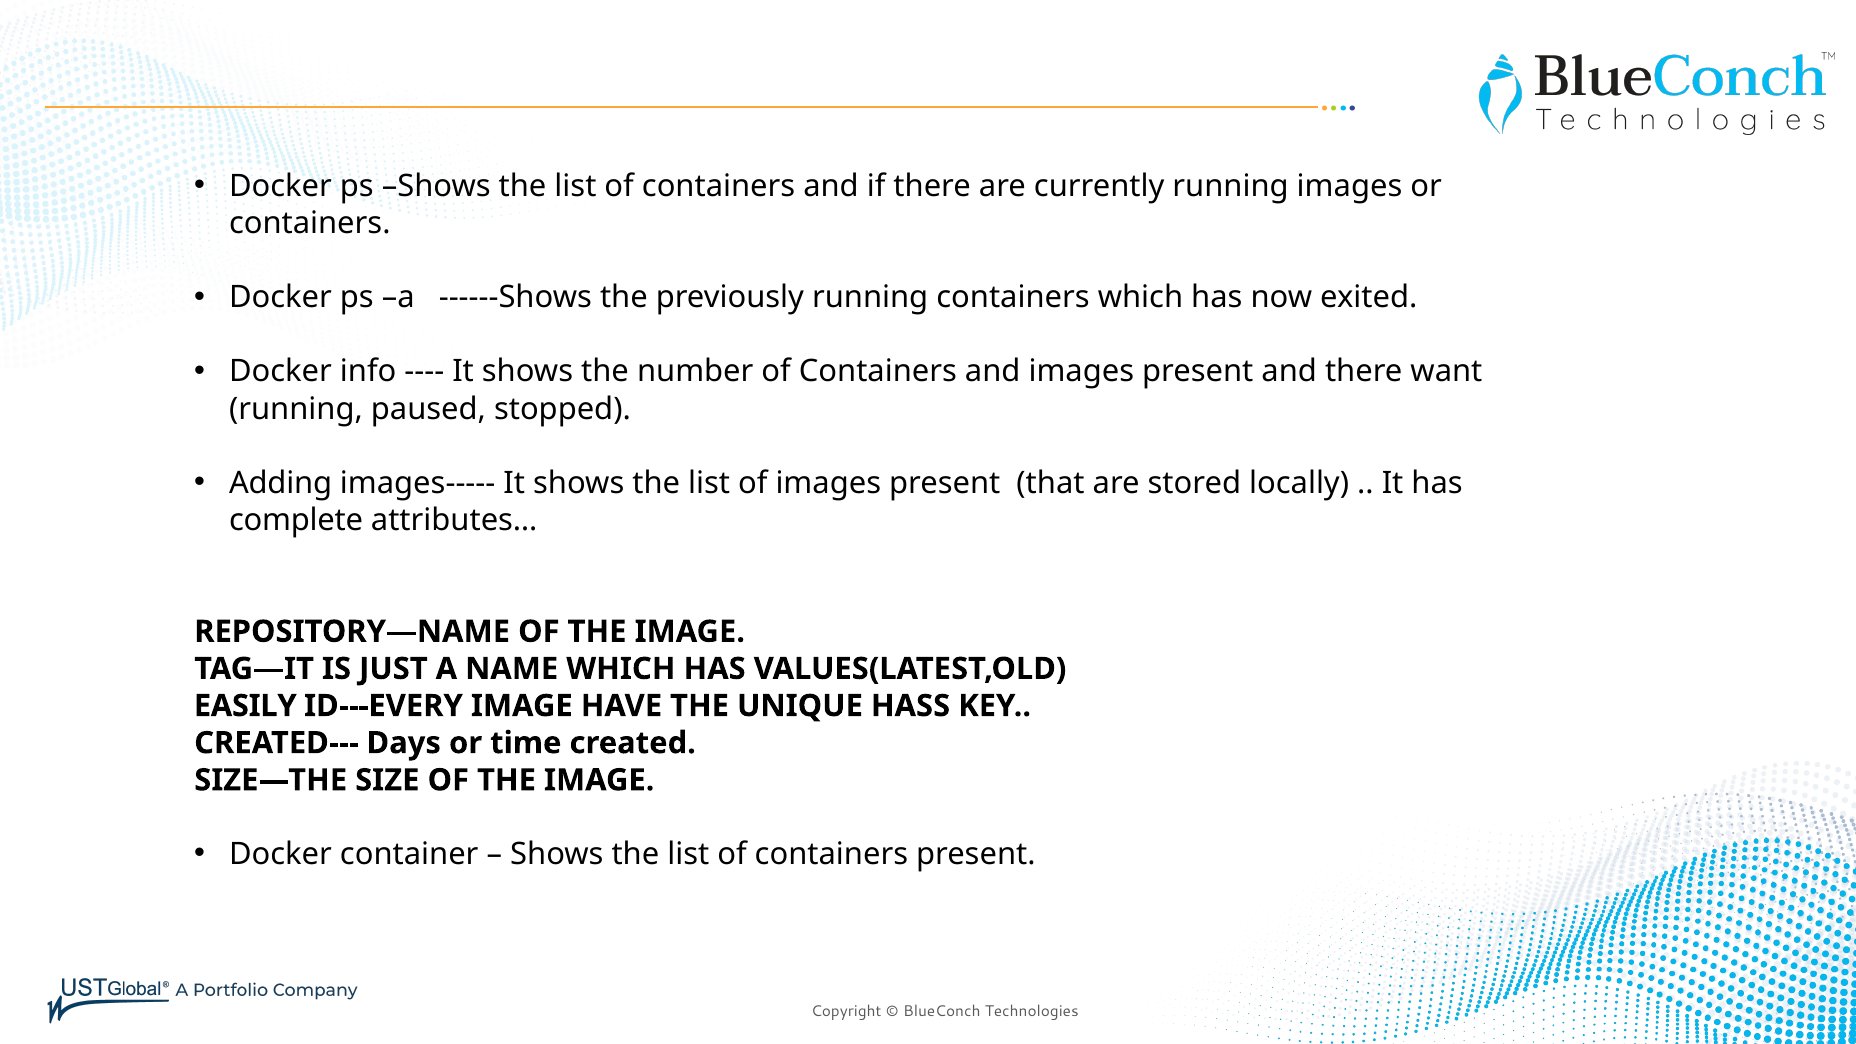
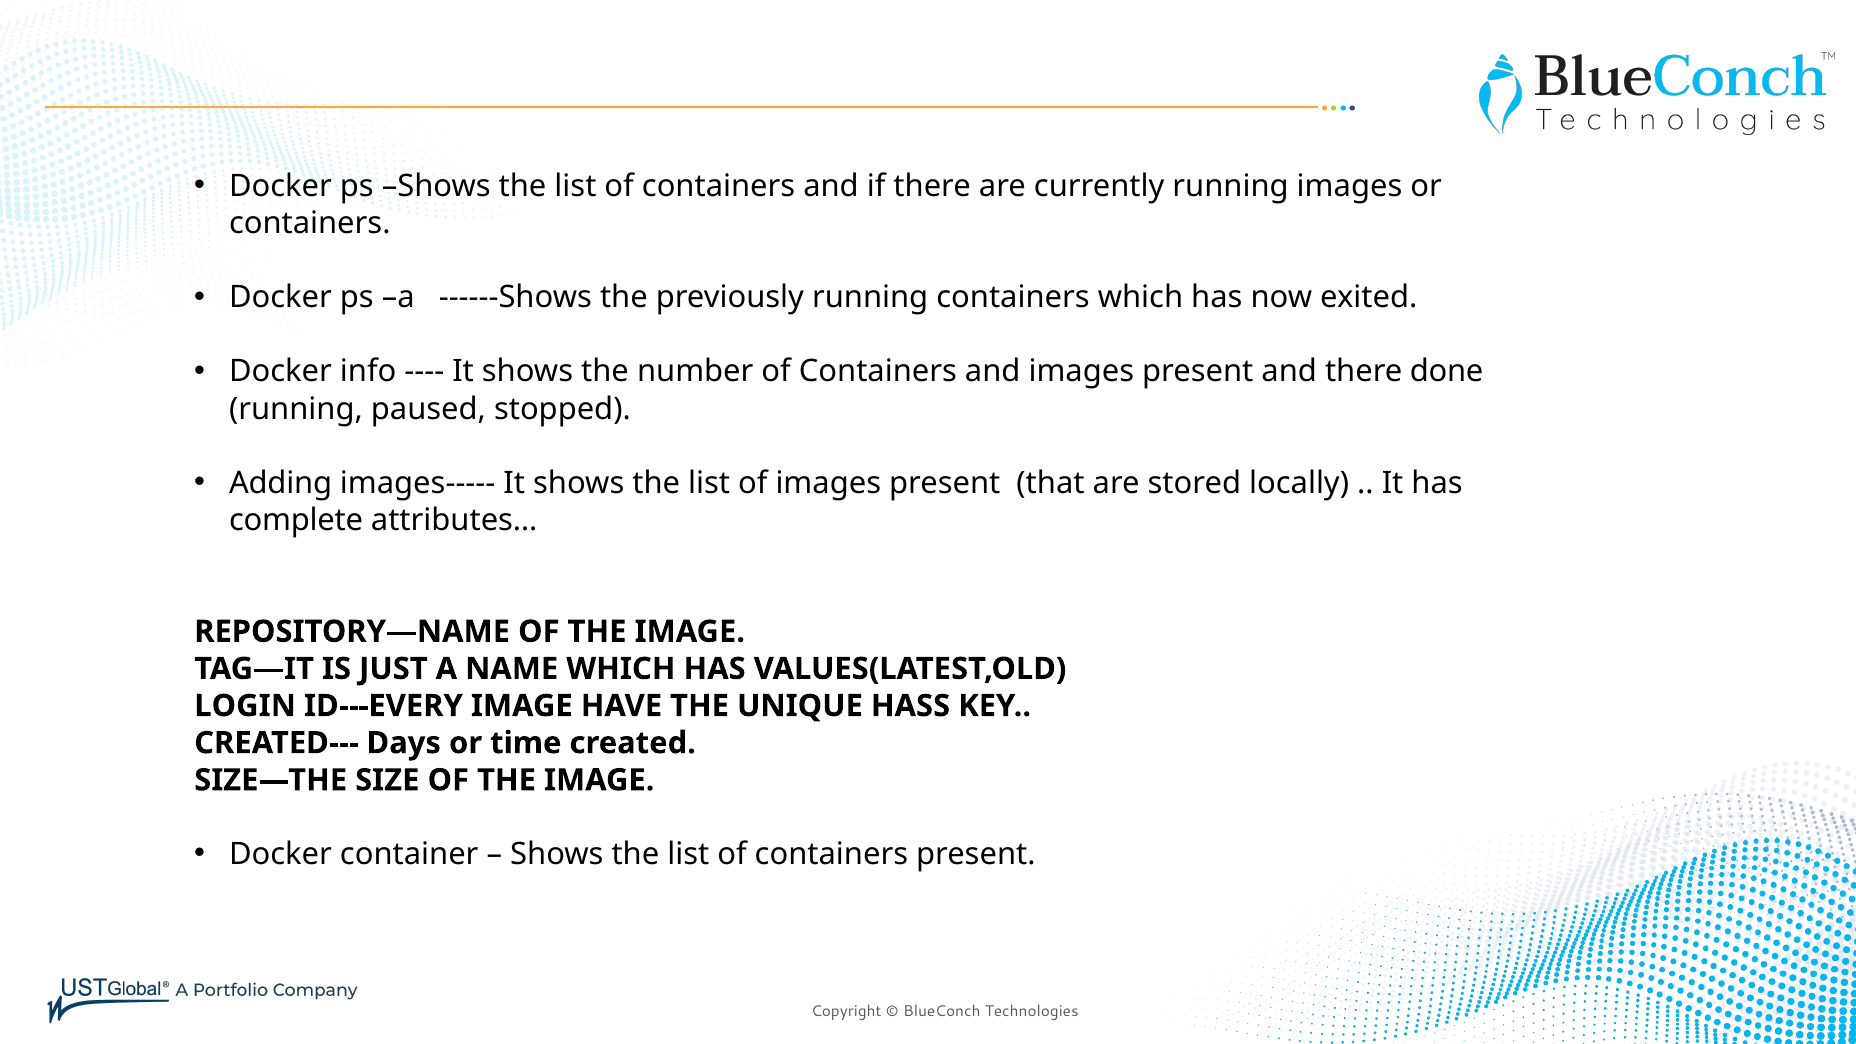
want: want -> done
EASILY: EASILY -> LOGIN
